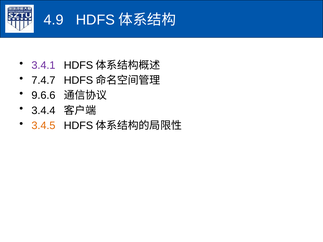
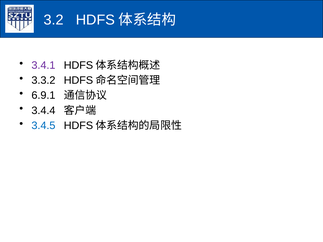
4.9: 4.9 -> 3.2
7.4.7: 7.4.7 -> 3.3.2
9.6.6: 9.6.6 -> 6.9.1
3.4.5 colour: orange -> blue
